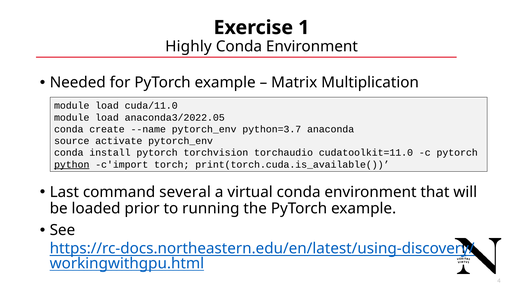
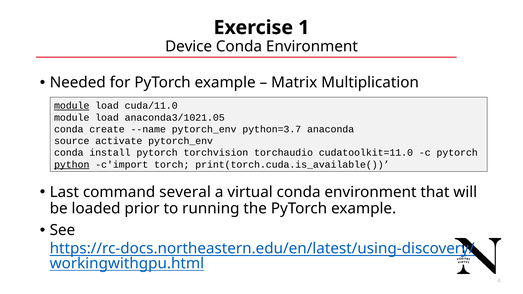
Highly: Highly -> Device
module at (72, 106) underline: none -> present
anaconda3/2022.05: anaconda3/2022.05 -> anaconda3/1021.05
